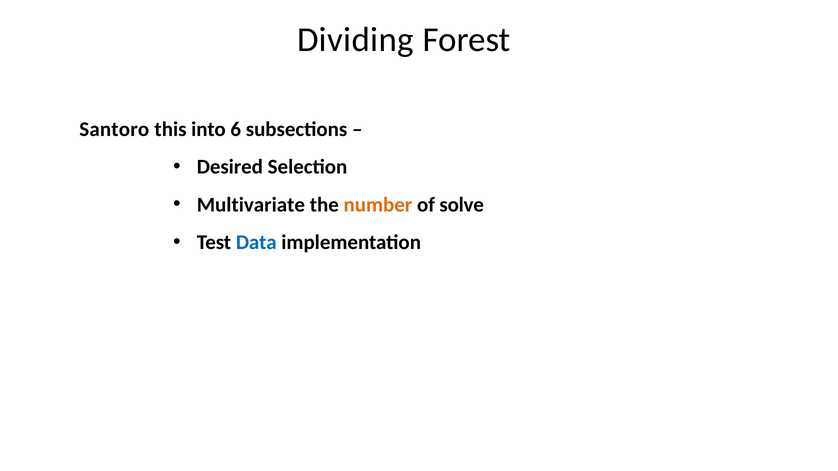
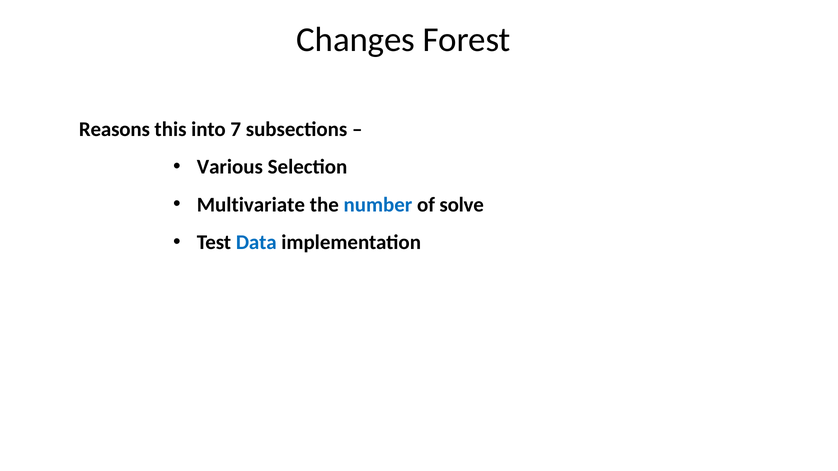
Dividing: Dividing -> Changes
Santoro: Santoro -> Reasons
6: 6 -> 7
Desired: Desired -> Various
number colour: orange -> blue
